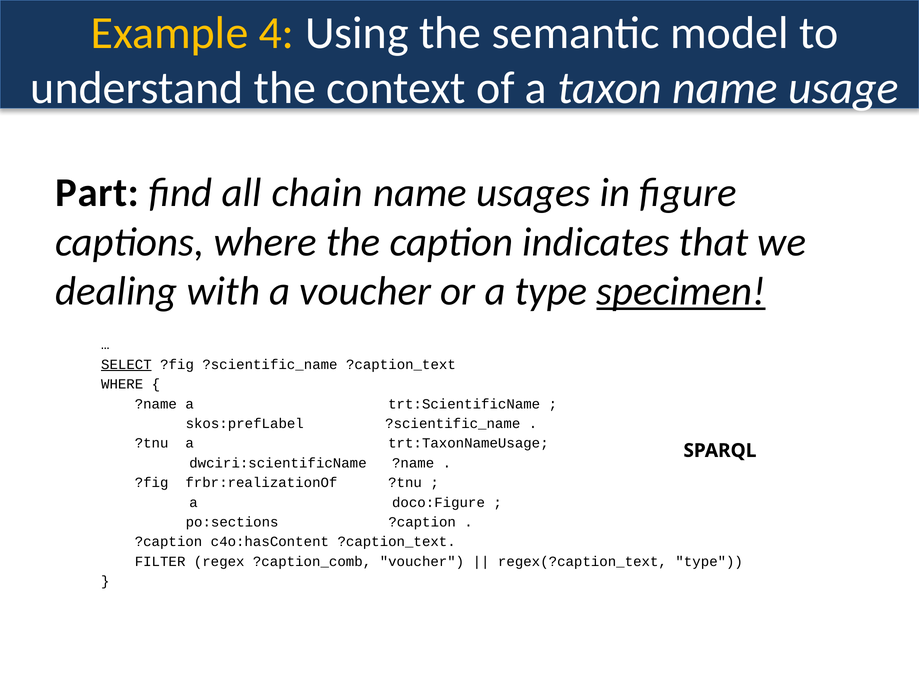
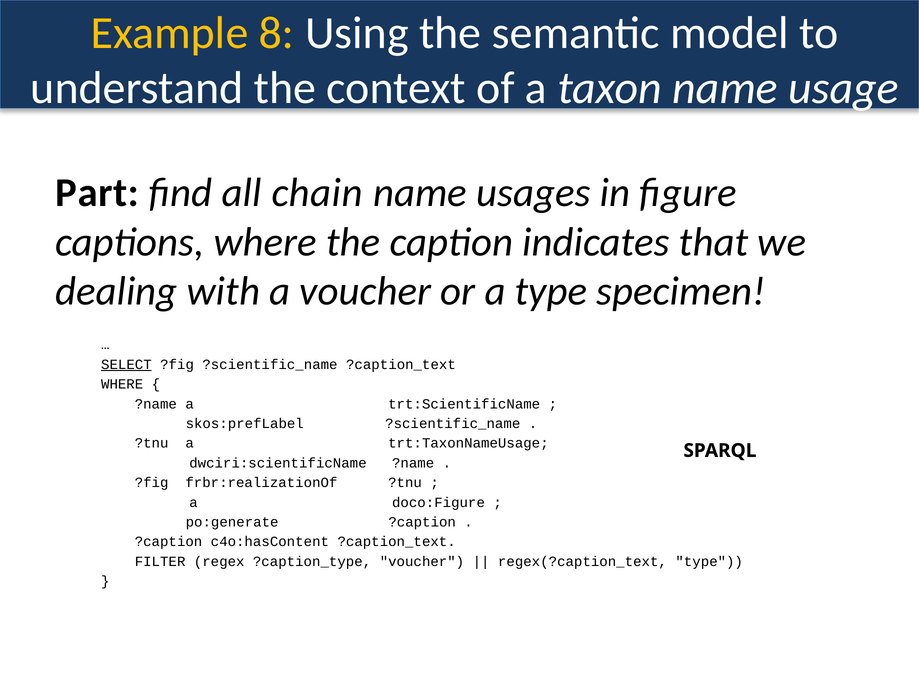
4: 4 -> 8
specimen underline: present -> none
po:sections: po:sections -> po:generate
?caption_comb: ?caption_comb -> ?caption_type
